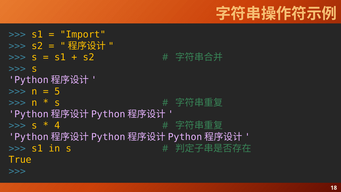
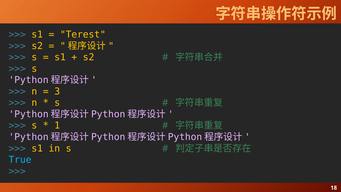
Import: Import -> Terest
5: 5 -> 3
4: 4 -> 1
True colour: yellow -> light blue
